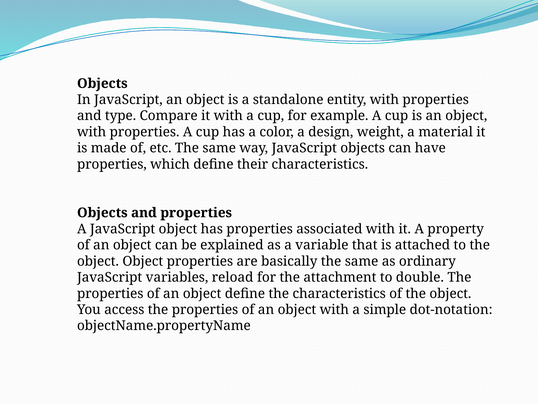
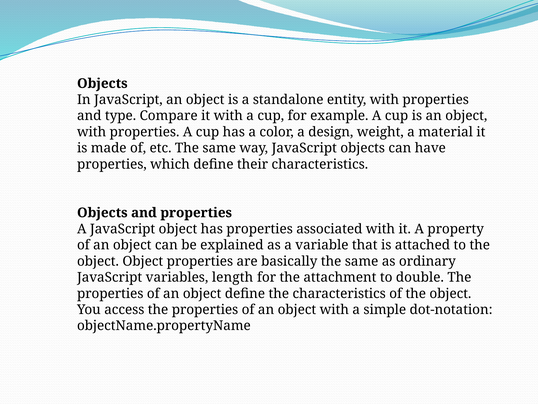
reload: reload -> length
